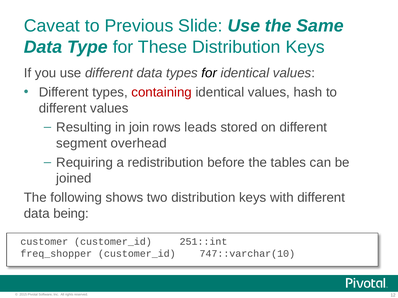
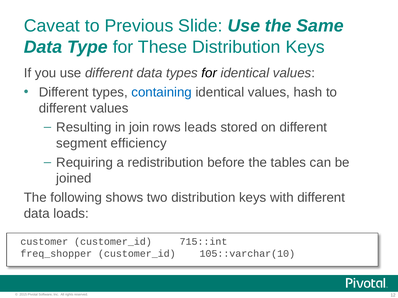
containing colour: red -> blue
overhead: overhead -> efficiency
being: being -> loads
251::int: 251::int -> 715::int
747::varchar(10: 747::varchar(10 -> 105::varchar(10
